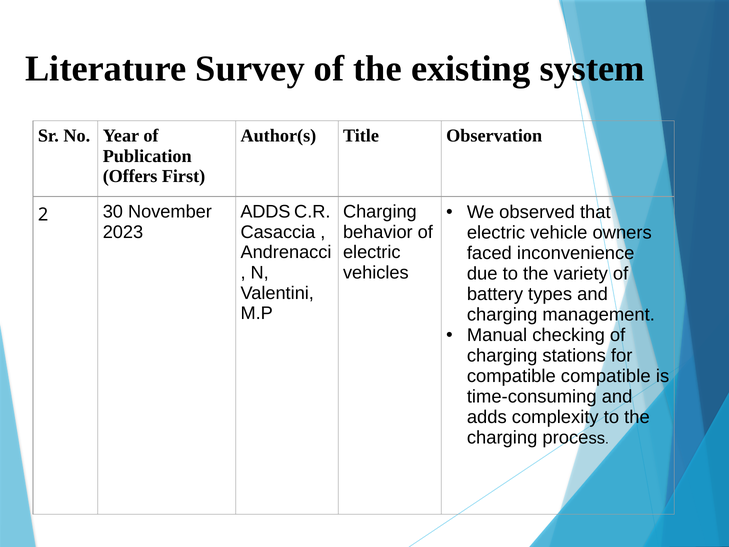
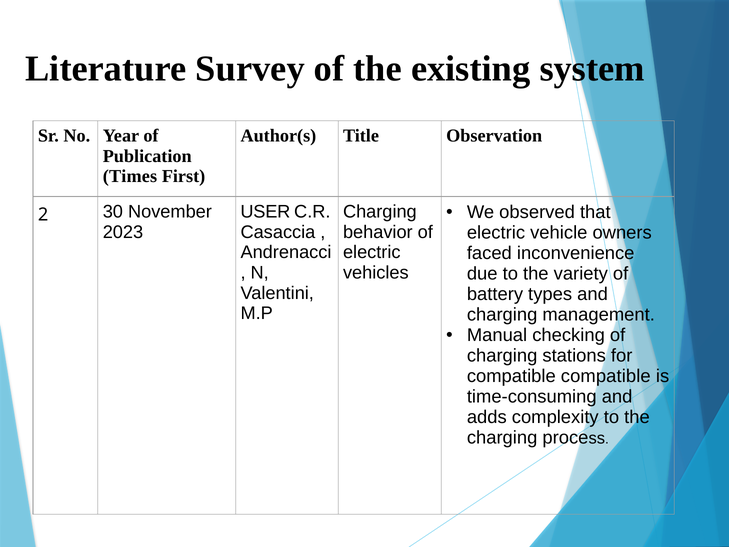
Offers: Offers -> Times
ADDS at (265, 212): ADDS -> USER
